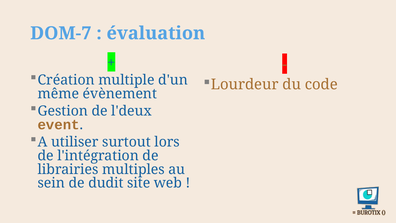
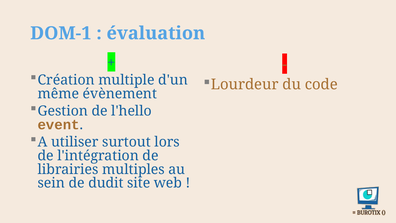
DOM-7: DOM-7 -> DOM-1
l'deux: l'deux -> l'hello
